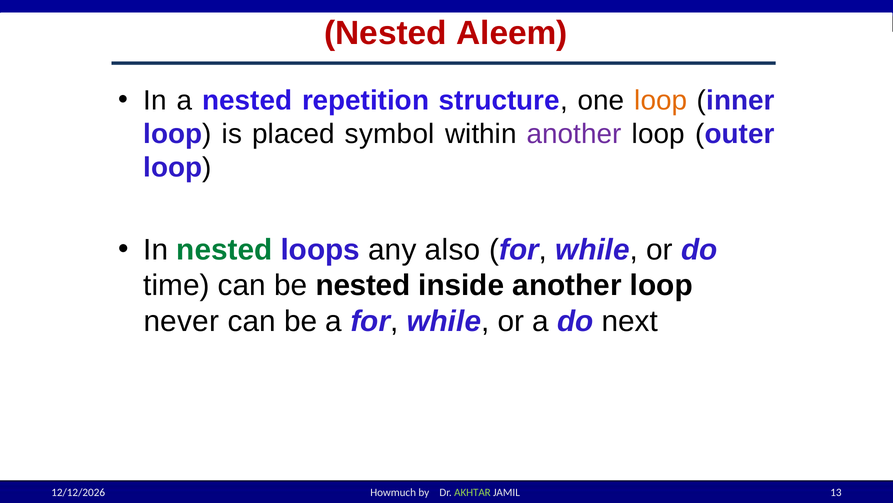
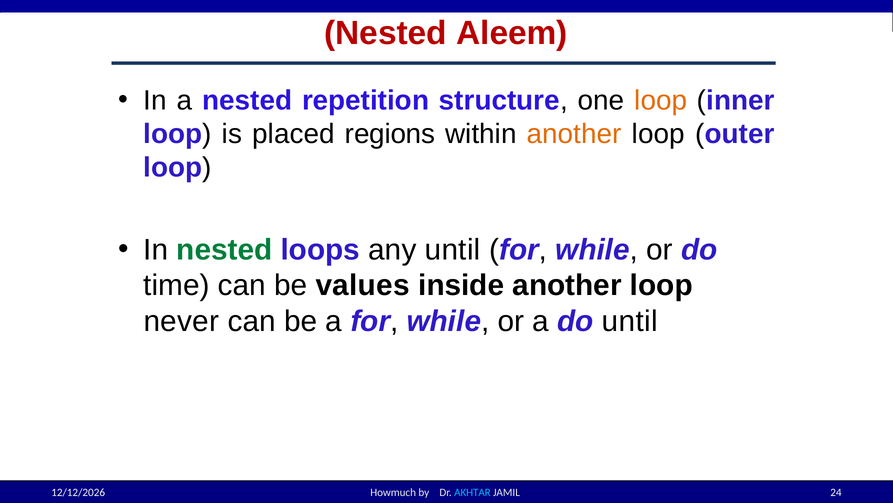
symbol: symbol -> regions
another at (574, 134) colour: purple -> orange
any also: also -> until
be nested: nested -> values
do next: next -> until
AKHTAR colour: light green -> light blue
13: 13 -> 24
